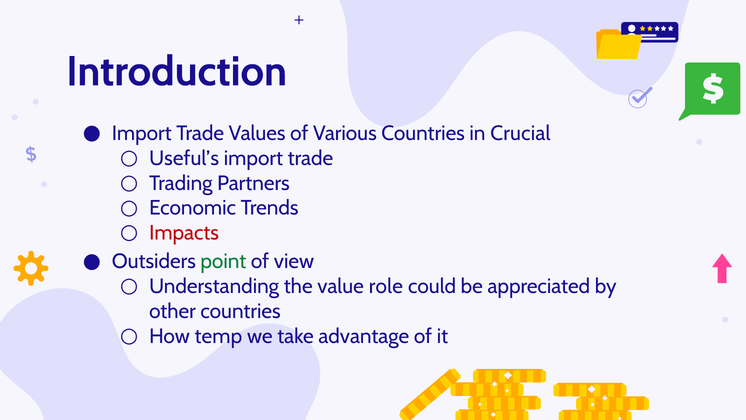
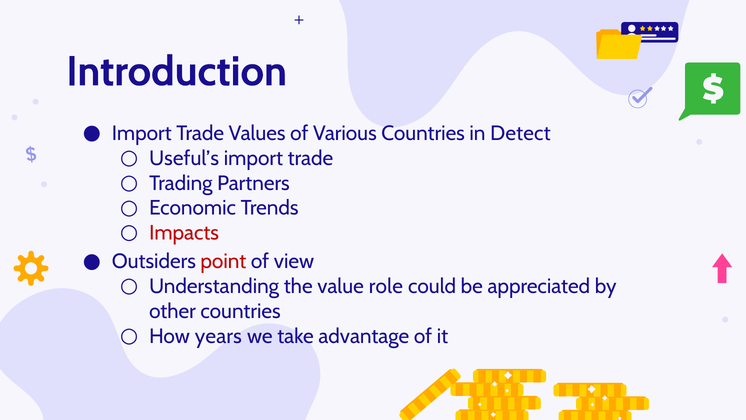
Crucial: Crucial -> Detect
point colour: green -> red
temp: temp -> years
